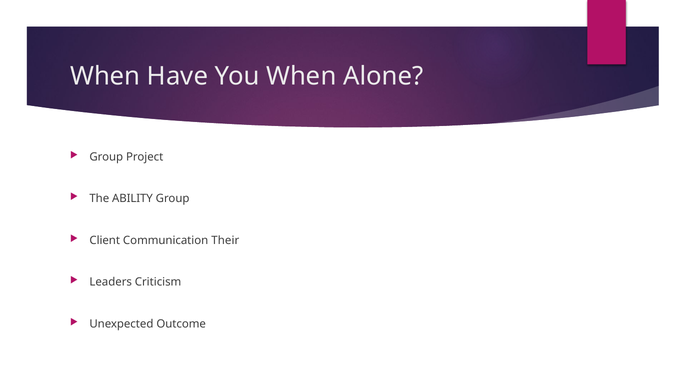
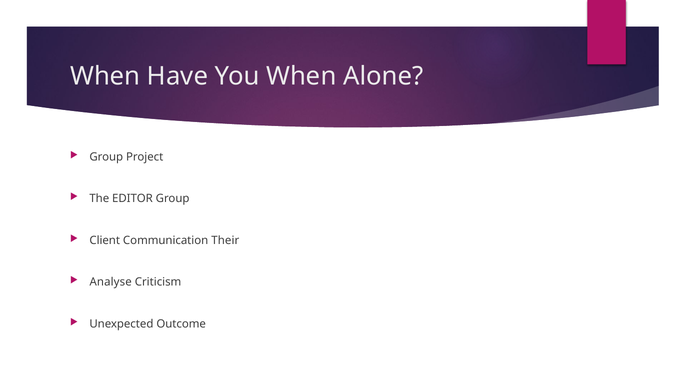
ABILITY: ABILITY -> EDITOR
Leaders: Leaders -> Analyse
